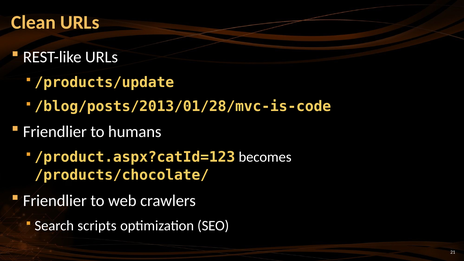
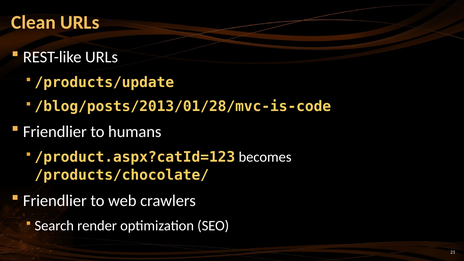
scripts: scripts -> render
